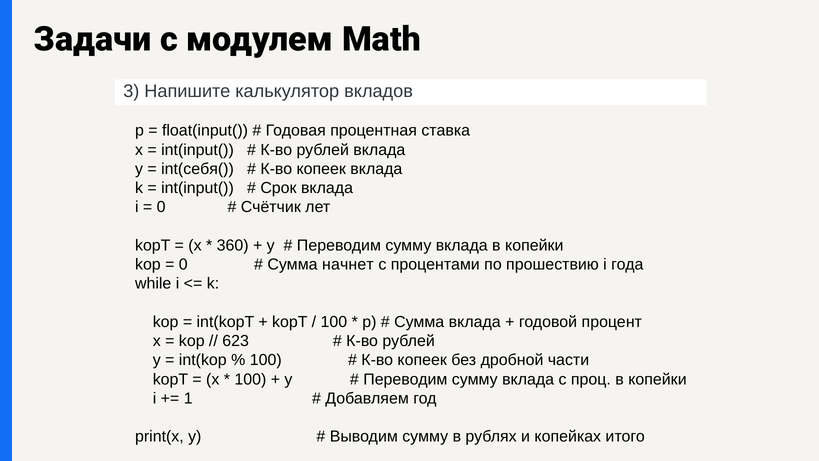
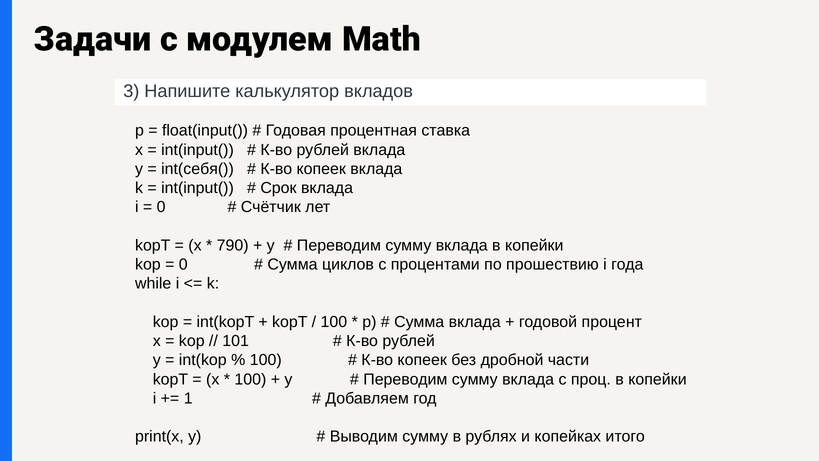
360: 360 -> 790
начнет: начнет -> циклов
623: 623 -> 101
